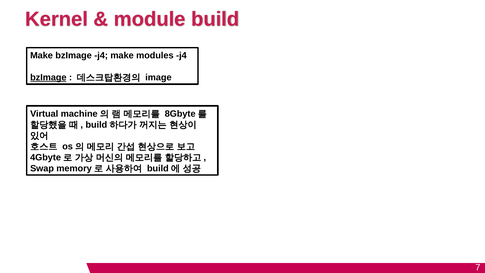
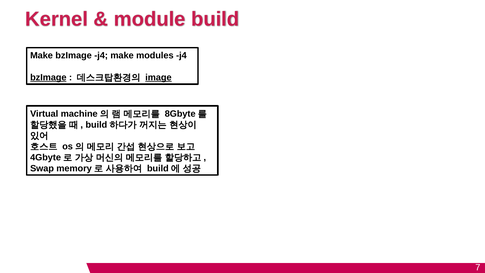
image underline: none -> present
